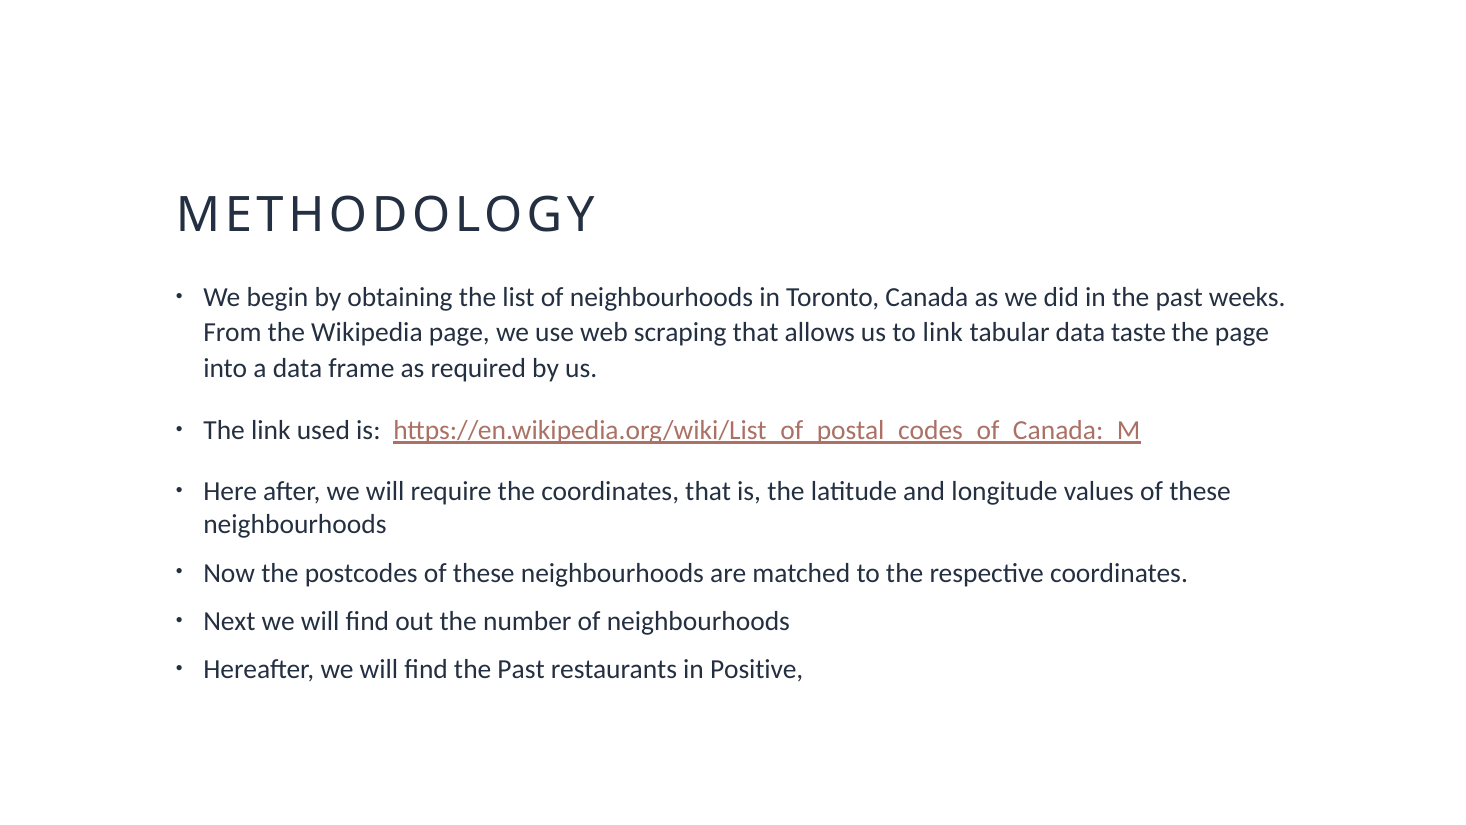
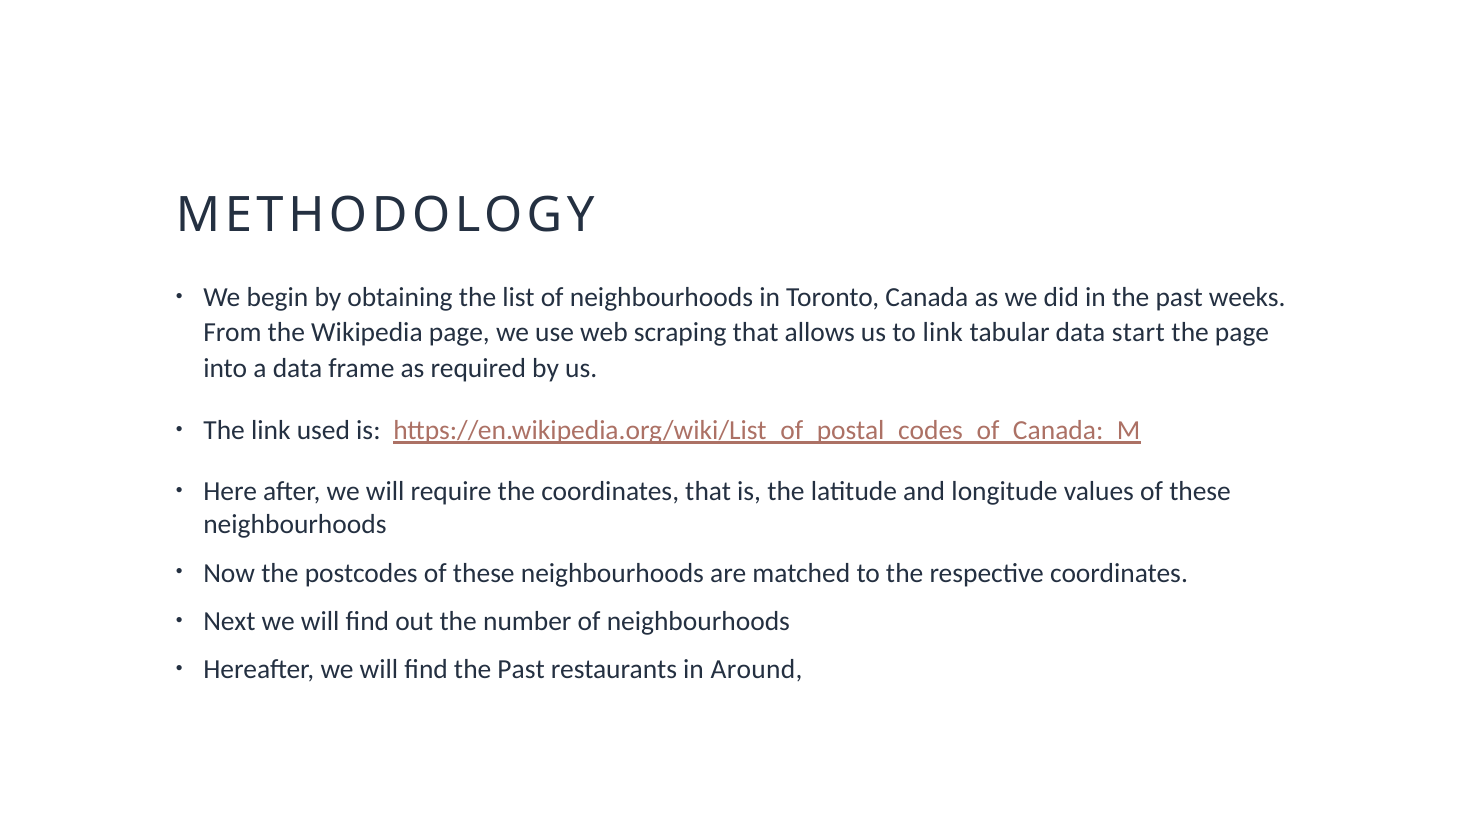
taste: taste -> start
Positive: Positive -> Around
